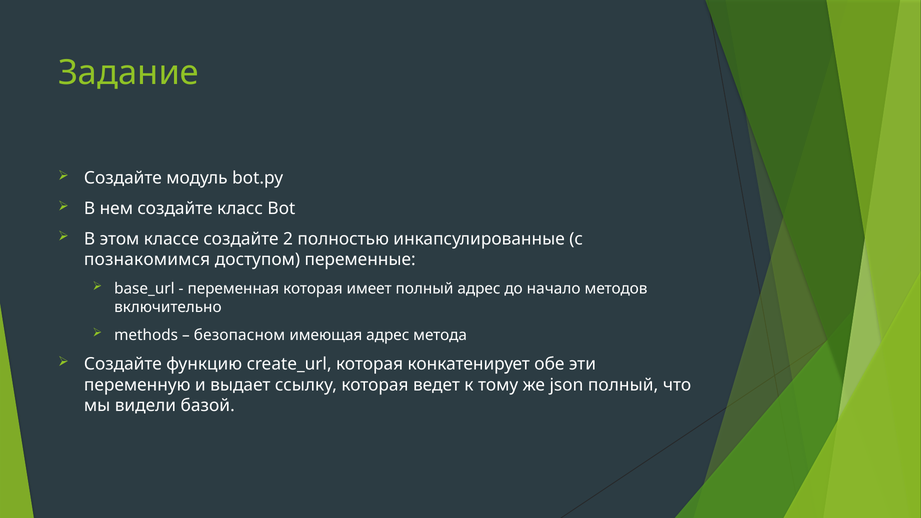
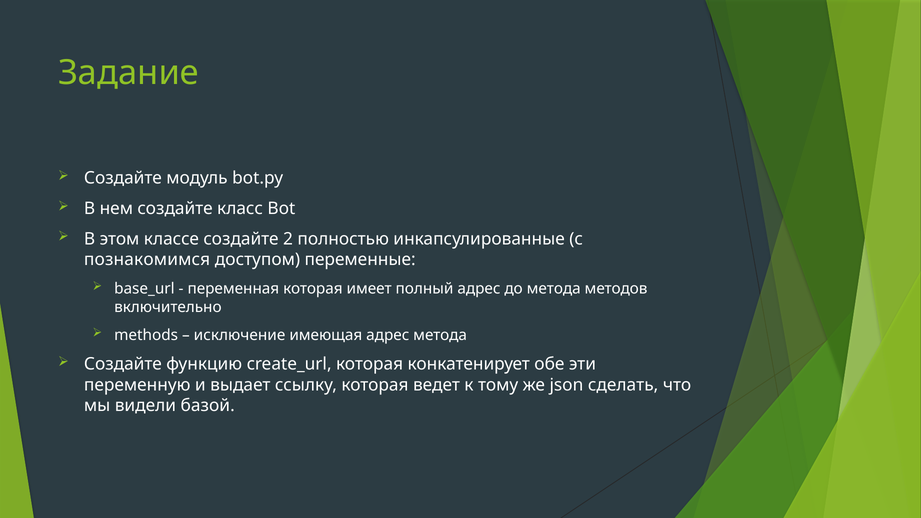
до начало: начало -> метода
безопасном: безопасном -> исключение
json полный: полный -> сделать
